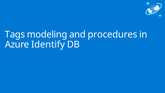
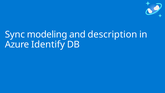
Tags: Tags -> Sync
procedures: procedures -> description
